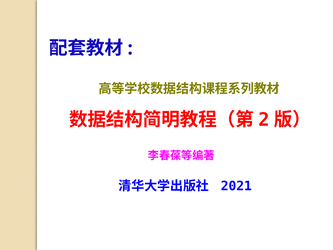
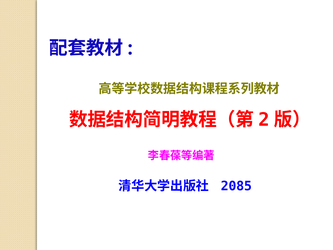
2021: 2021 -> 2085
